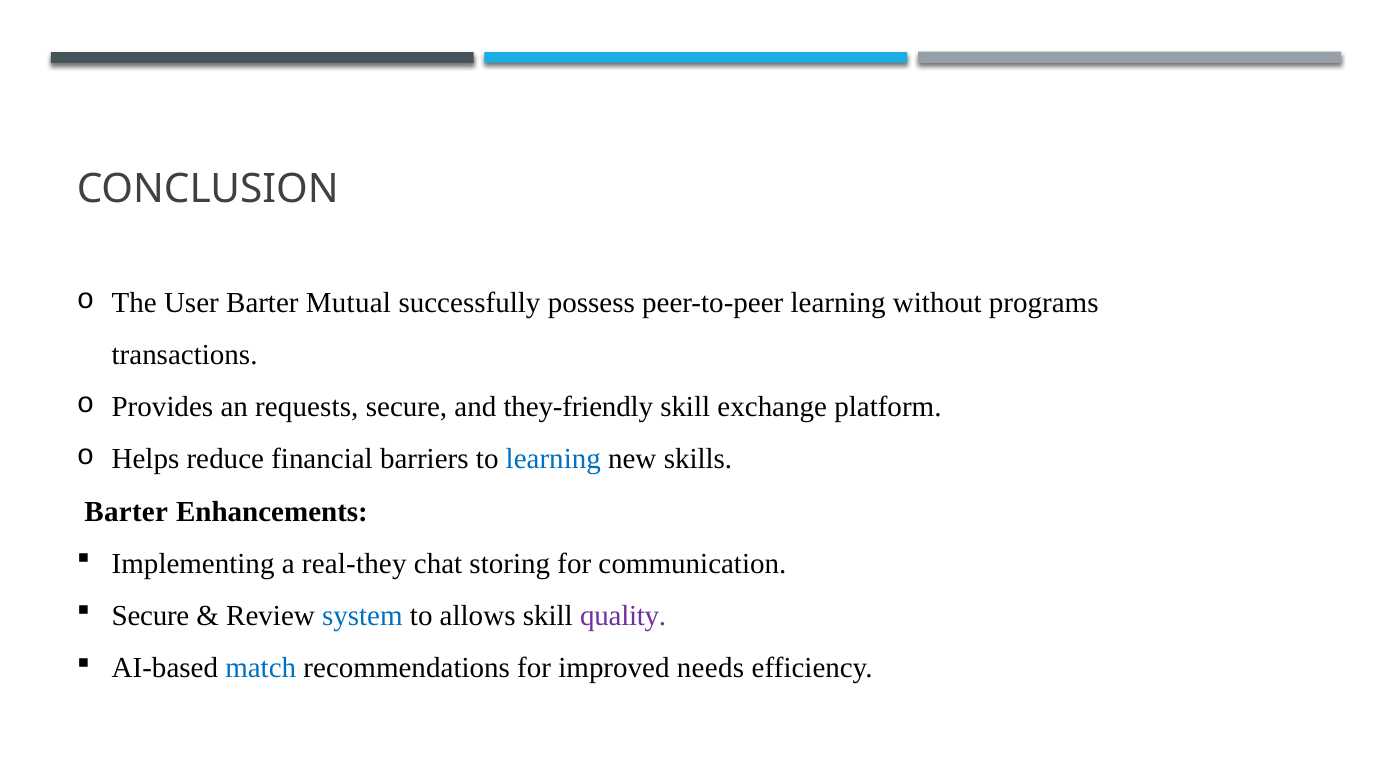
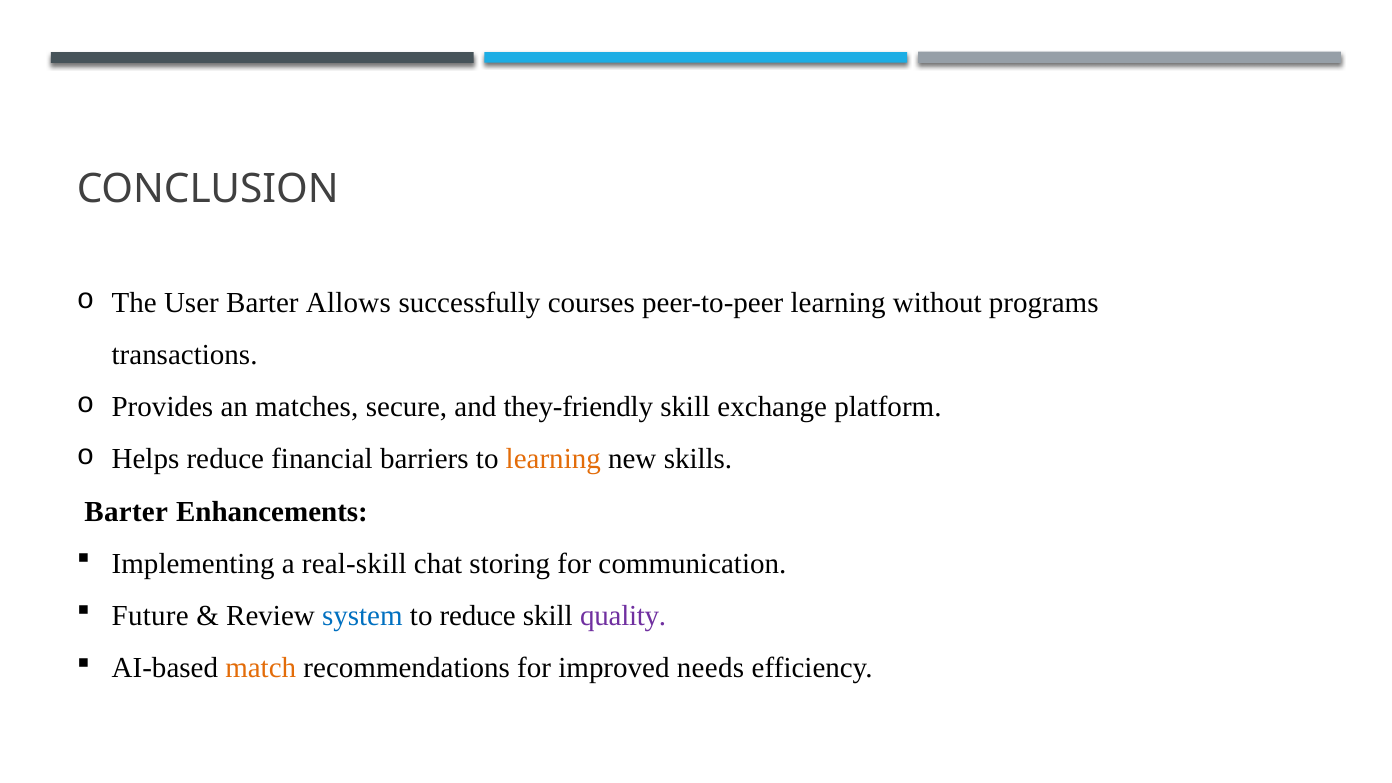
Mutual: Mutual -> Allows
possess: possess -> courses
requests: requests -> matches
learning at (553, 459) colour: blue -> orange
real-they: real-they -> real-skill
Secure at (150, 616): Secure -> Future
to allows: allows -> reduce
match colour: blue -> orange
